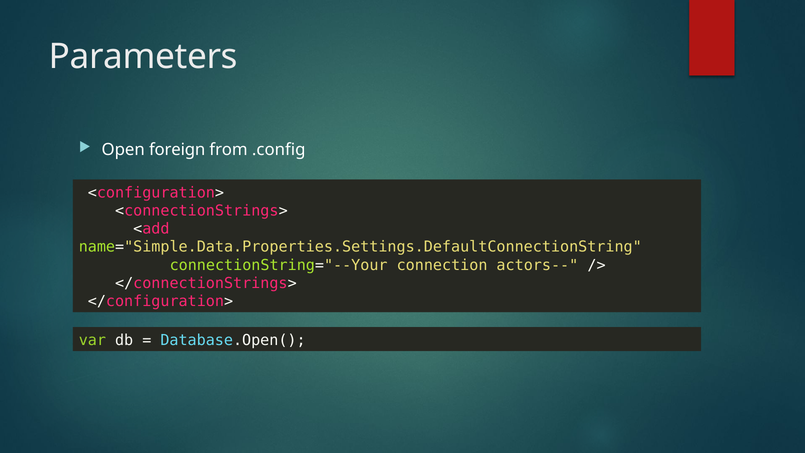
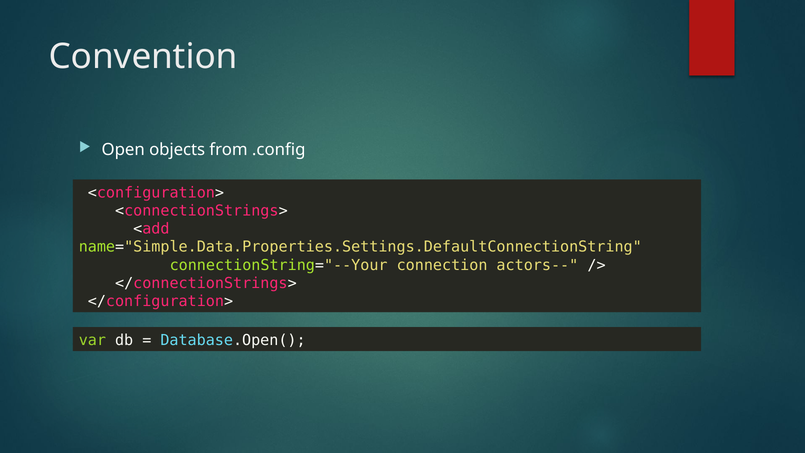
Parameters: Parameters -> Convention
foreign: foreign -> objects
